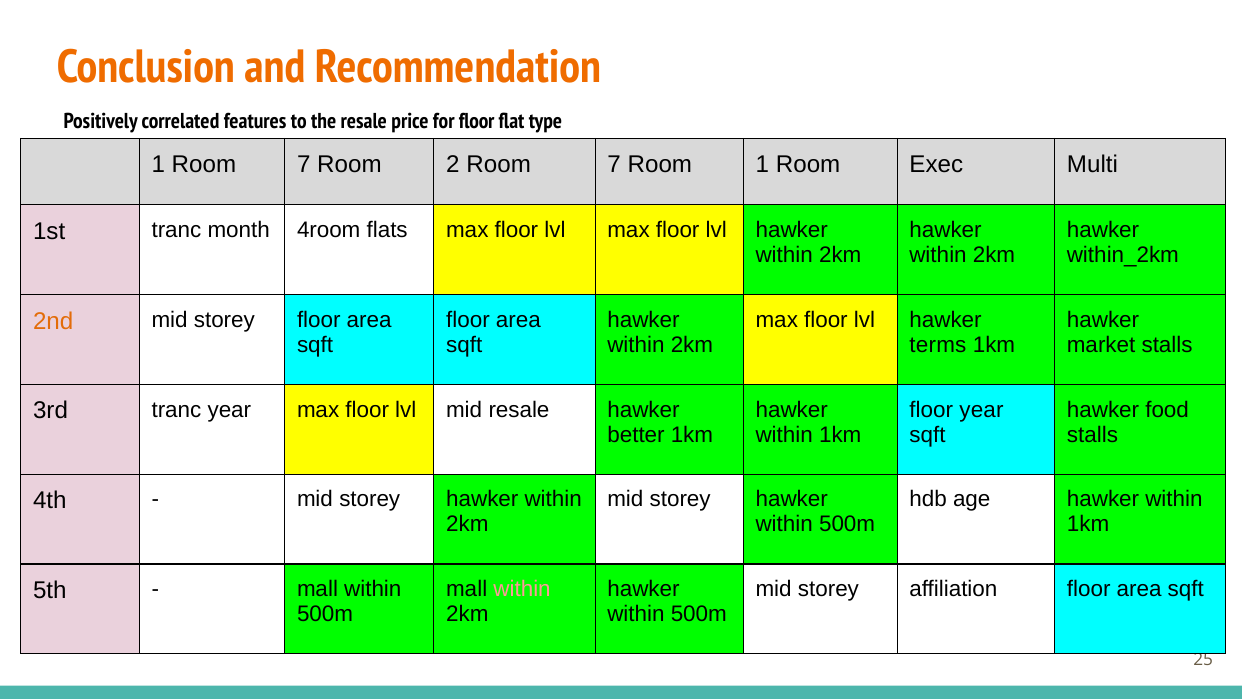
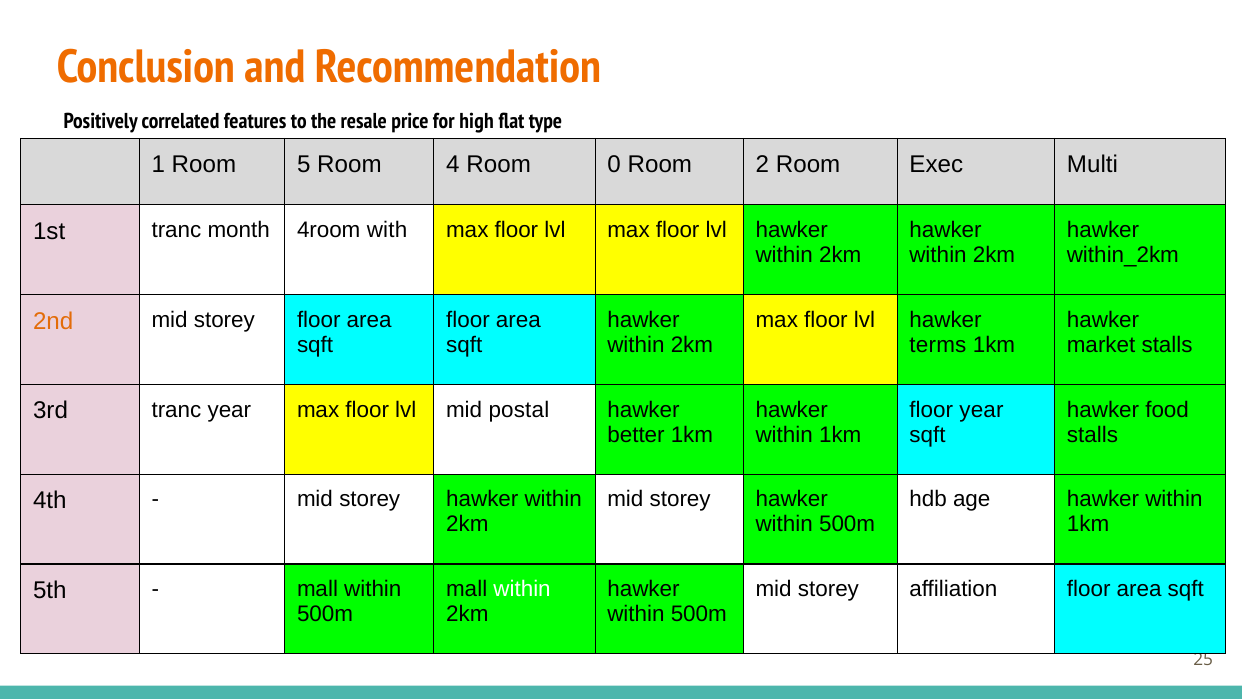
for floor: floor -> high
1 Room 7: 7 -> 5
2: 2 -> 4
7 at (614, 165): 7 -> 0
Room 1: 1 -> 2
flats: flats -> with
mid resale: resale -> postal
within at (522, 589) colour: pink -> white
